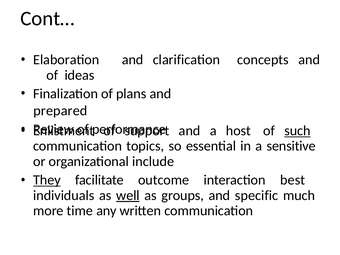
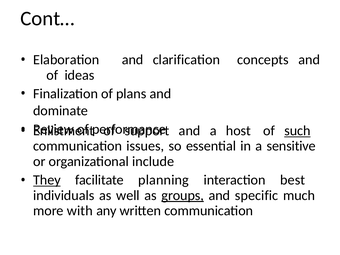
prepared: prepared -> dominate
topics: topics -> issues
outcome: outcome -> planning
well underline: present -> none
groups underline: none -> present
time: time -> with
